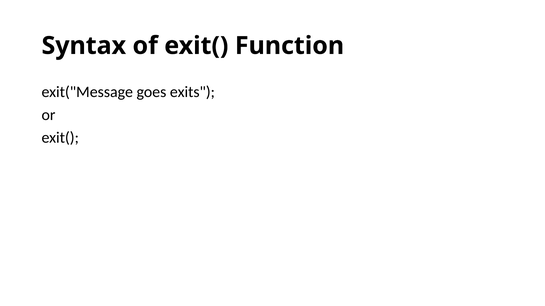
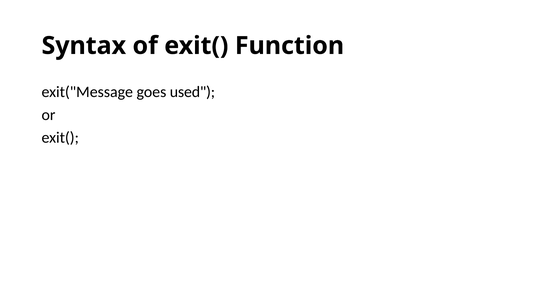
exits: exits -> used
